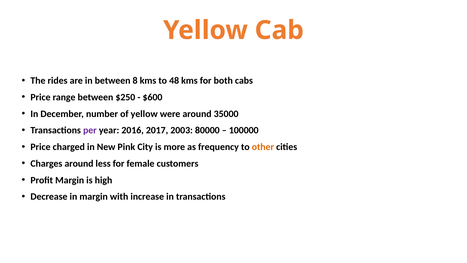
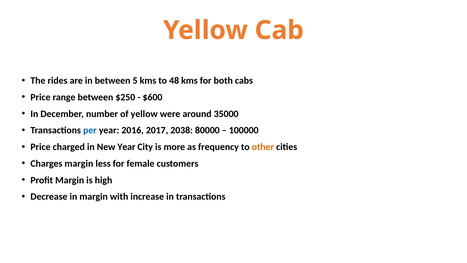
8: 8 -> 5
per colour: purple -> blue
2003: 2003 -> 2038
New Pink: Pink -> Year
Charges around: around -> margin
